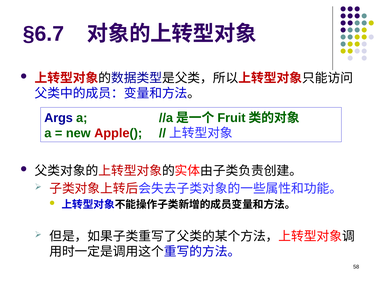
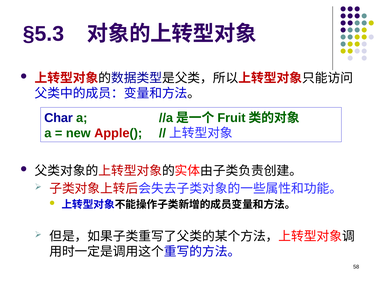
§6.7: §6.7 -> §5.3
Args: Args -> Char
